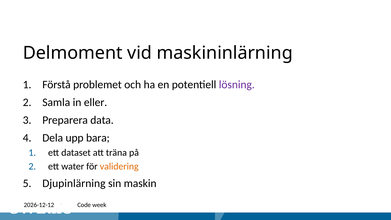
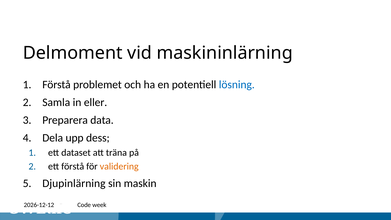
lösning colour: purple -> blue
bara: bara -> dess
ett water: water -> förstå
